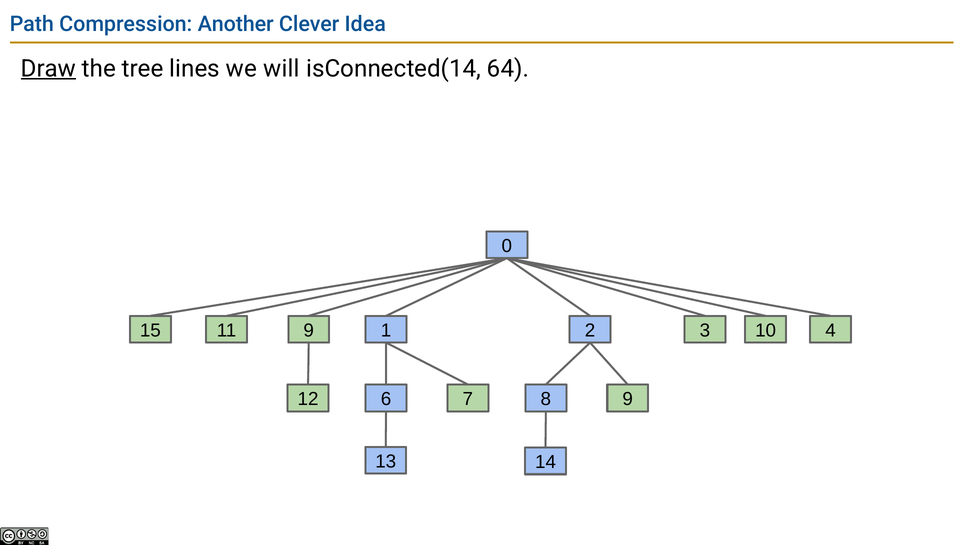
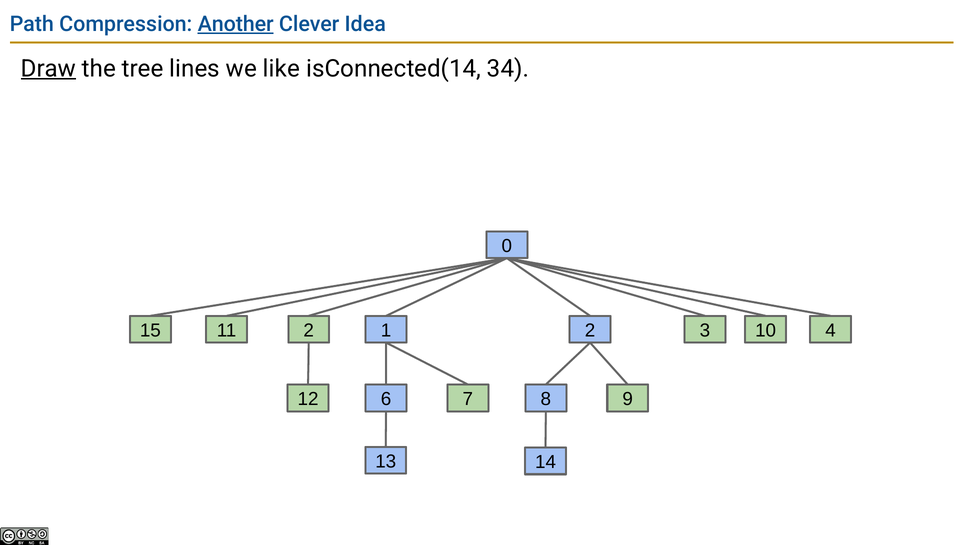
Another underline: none -> present
will: will -> like
64: 64 -> 34
11 9: 9 -> 2
